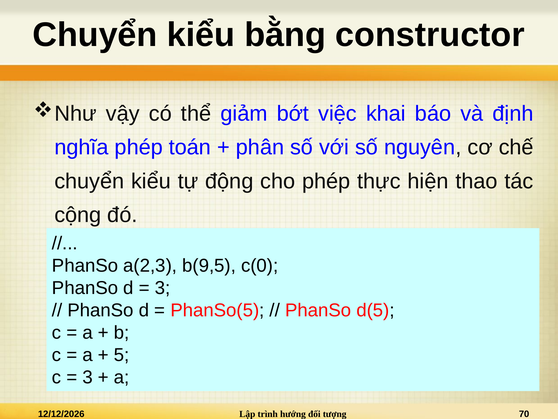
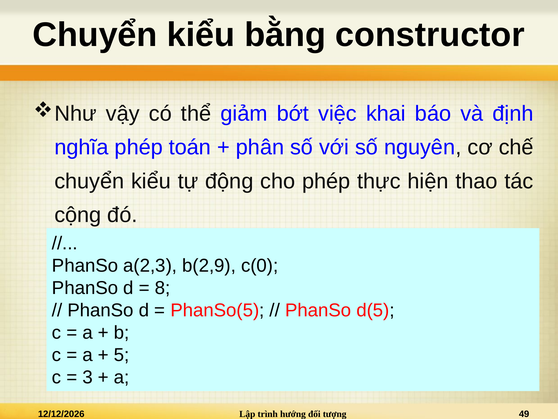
b(9,5: b(9,5 -> b(2,9
3 at (163, 288): 3 -> 8
70: 70 -> 49
